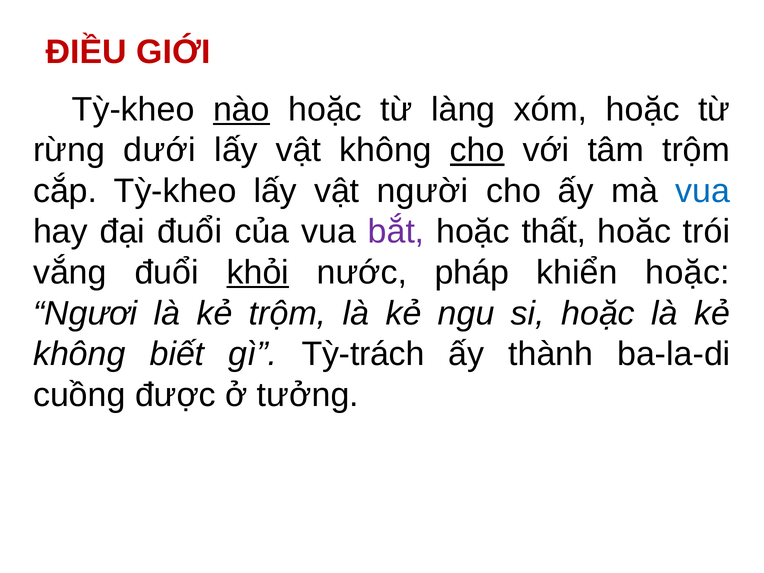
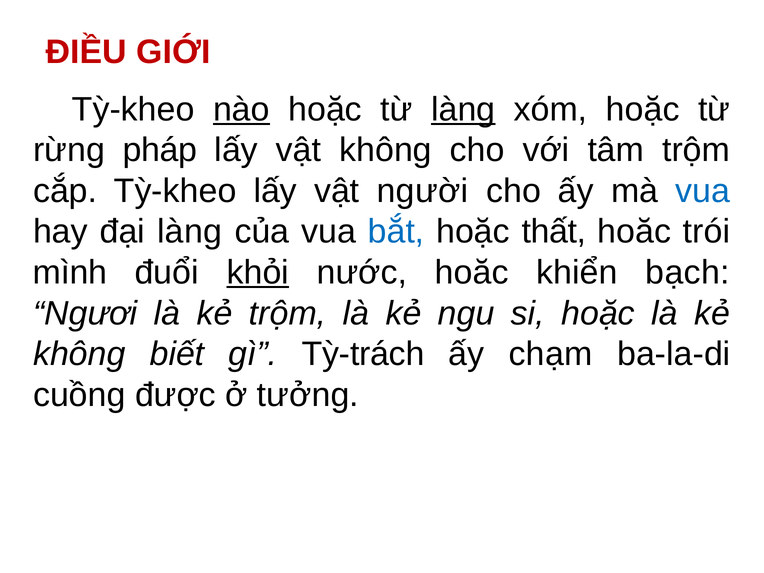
làng at (463, 109) underline: none -> present
dưới: dưới -> pháp
cho at (477, 150) underline: present -> none
đại đuổi: đuổi -> làng
bắt colour: purple -> blue
vắng: vắng -> mình
nước pháp: pháp -> hoăc
khiển hoặc: hoặc -> bạch
thành: thành -> chạm
